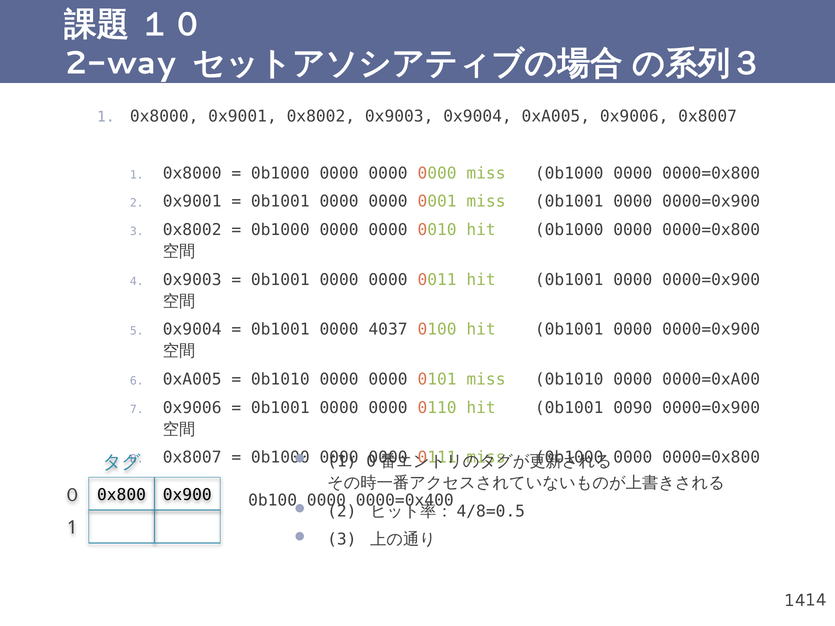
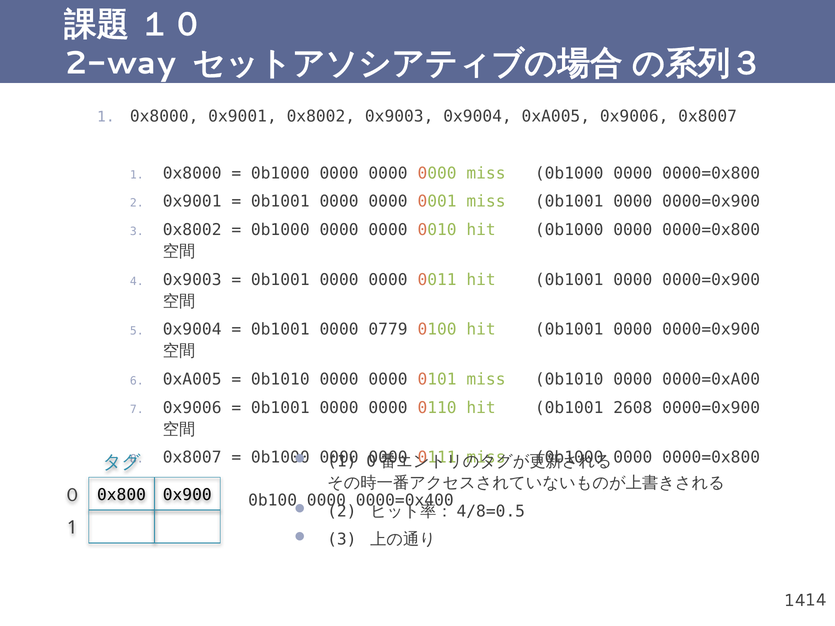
4037: 4037 -> 0779
0090: 0090 -> 2608
